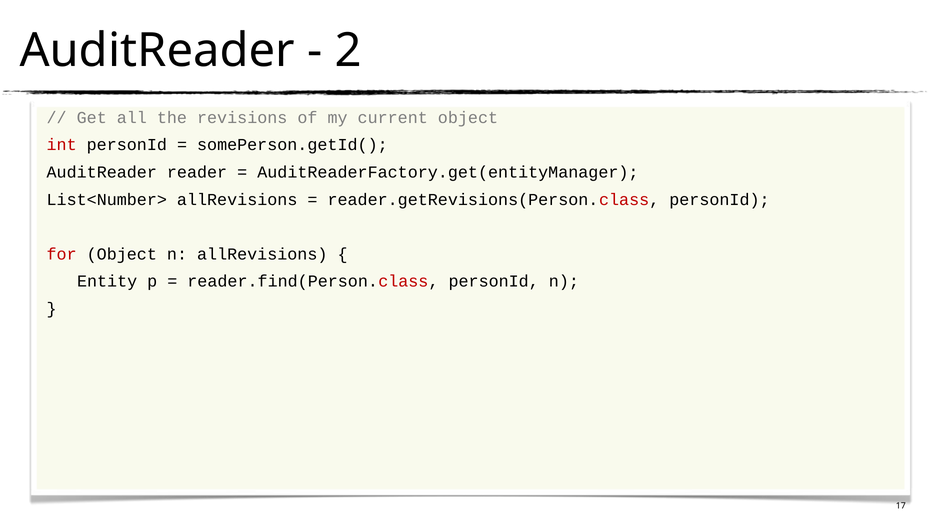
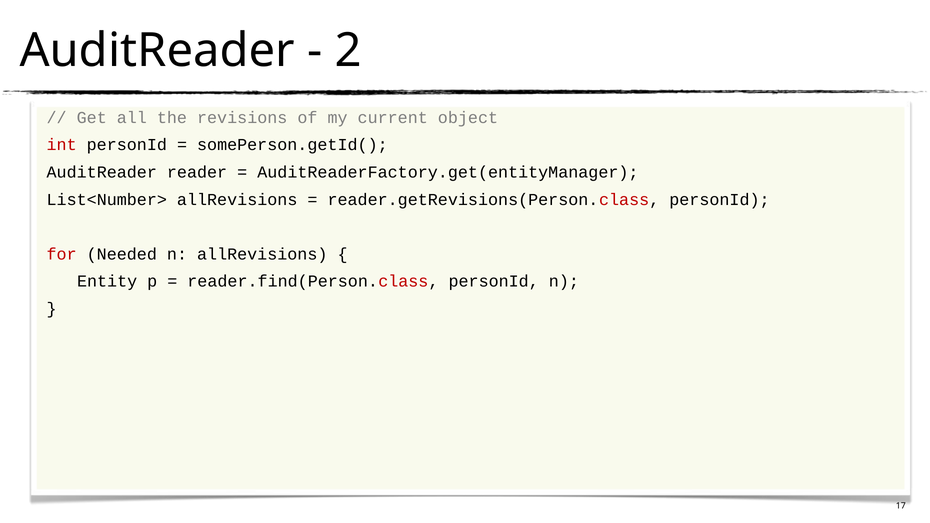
for Object: Object -> Needed
